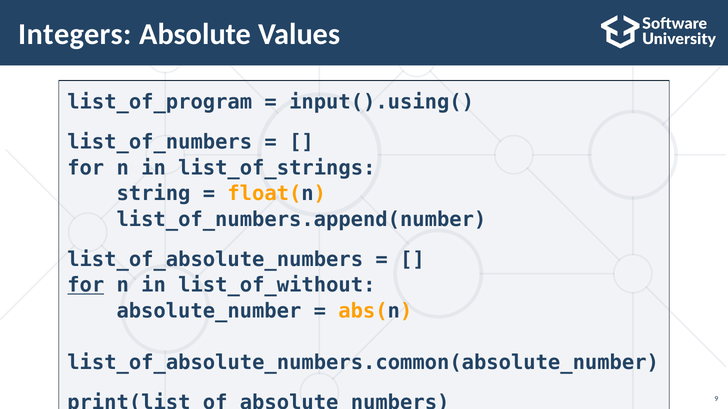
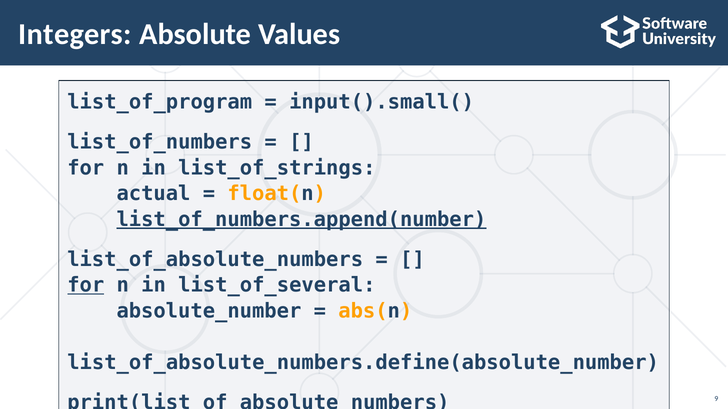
input().using(: input().using( -> input().small(
string: string -> actual
list_of_numbers.append(number underline: none -> present
list_of_without: list_of_without -> list_of_several
list_of_absolute_numbers.common(absolute_number: list_of_absolute_numbers.common(absolute_number -> list_of_absolute_numbers.define(absolute_number
